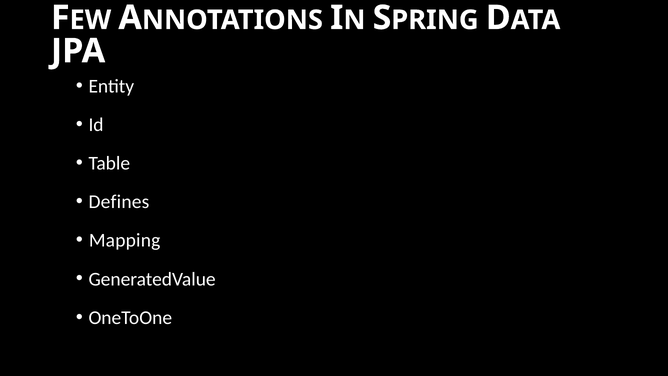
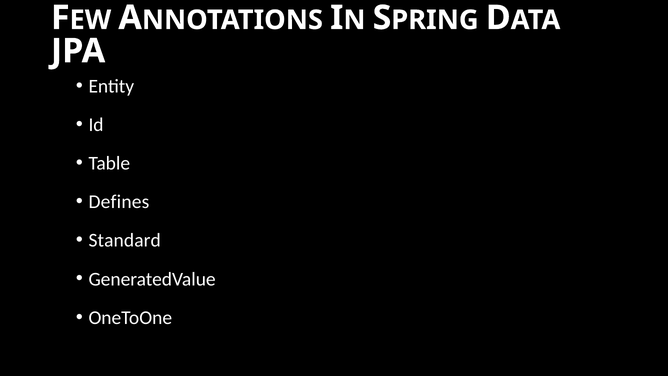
Mapping: Mapping -> Standard
